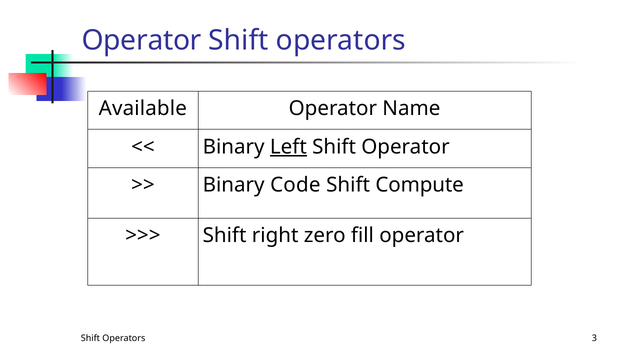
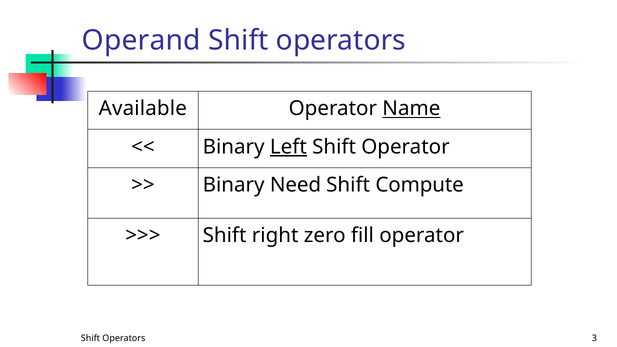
Operator at (142, 41): Operator -> Operand
Name underline: none -> present
Code: Code -> Need
